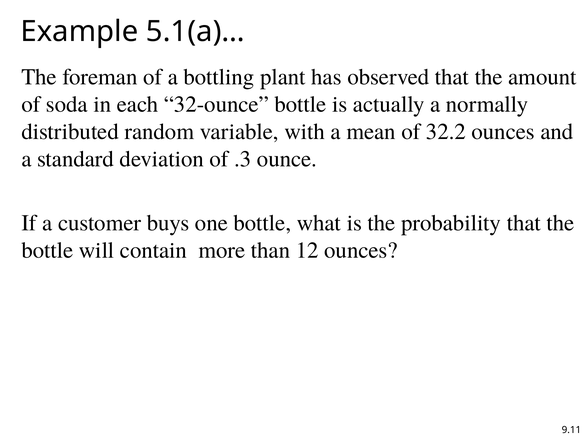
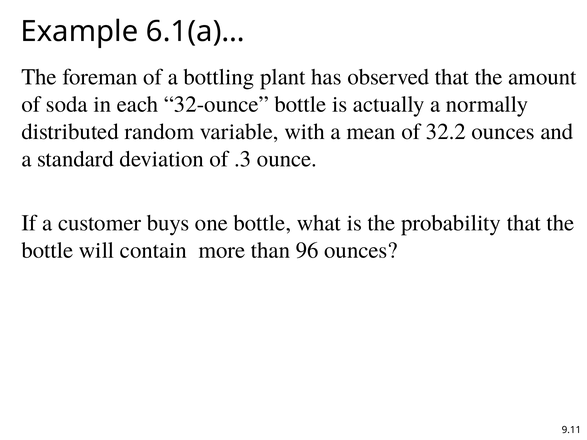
5.1(a)…: 5.1(a)… -> 6.1(a)…
12: 12 -> 96
